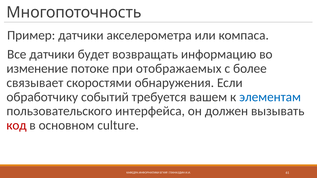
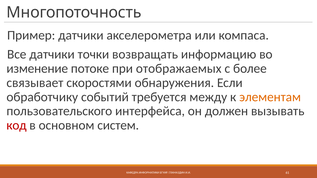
будет: будет -> точки
вашем: вашем -> между
элементам colour: blue -> orange
culture: culture -> систем
